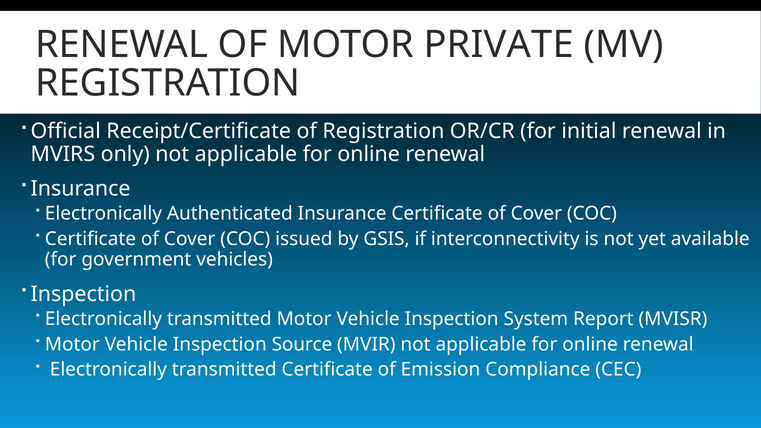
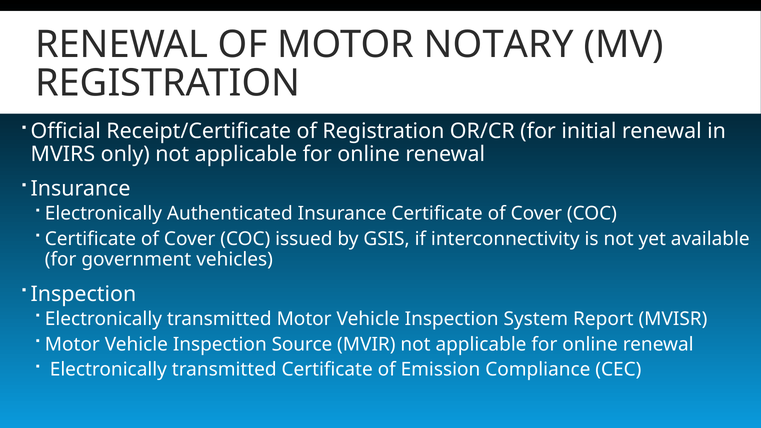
PRIVATE: PRIVATE -> NOTARY
